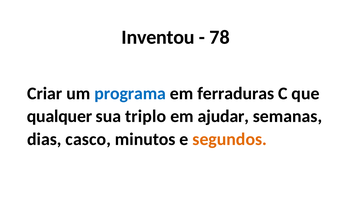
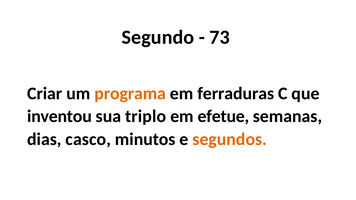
Inventou: Inventou -> Segundo
78: 78 -> 73
programa colour: blue -> orange
qualquer: qualquer -> inventou
ajudar: ajudar -> efetue
